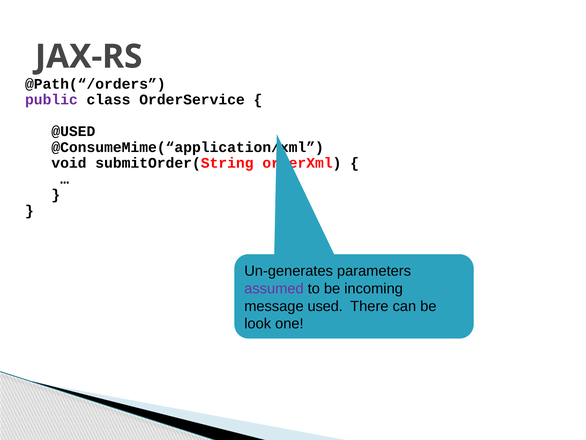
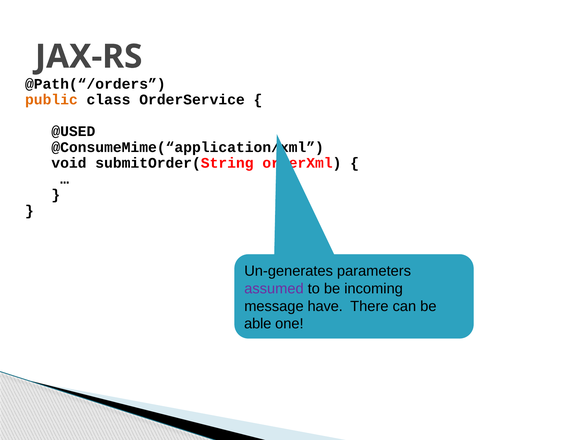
public colour: purple -> orange
used: used -> have
look: look -> able
